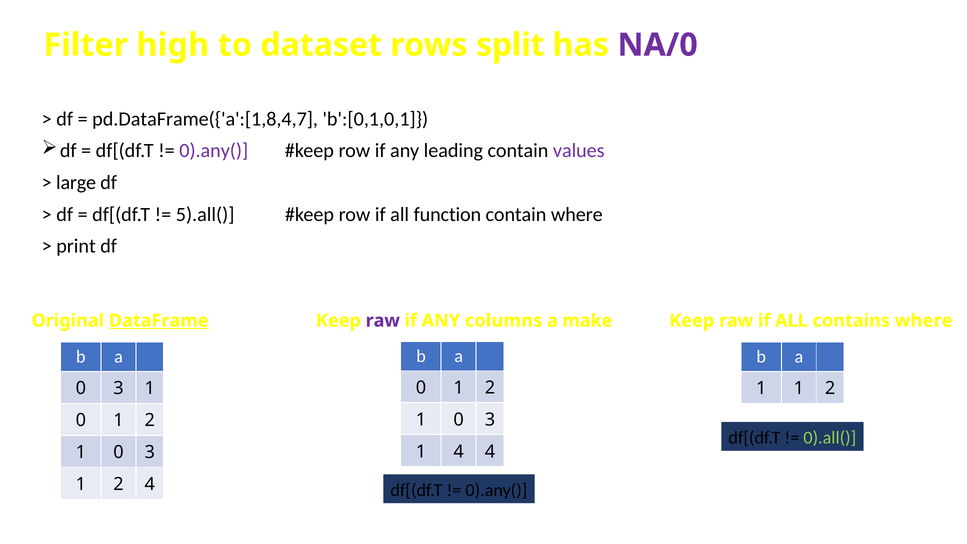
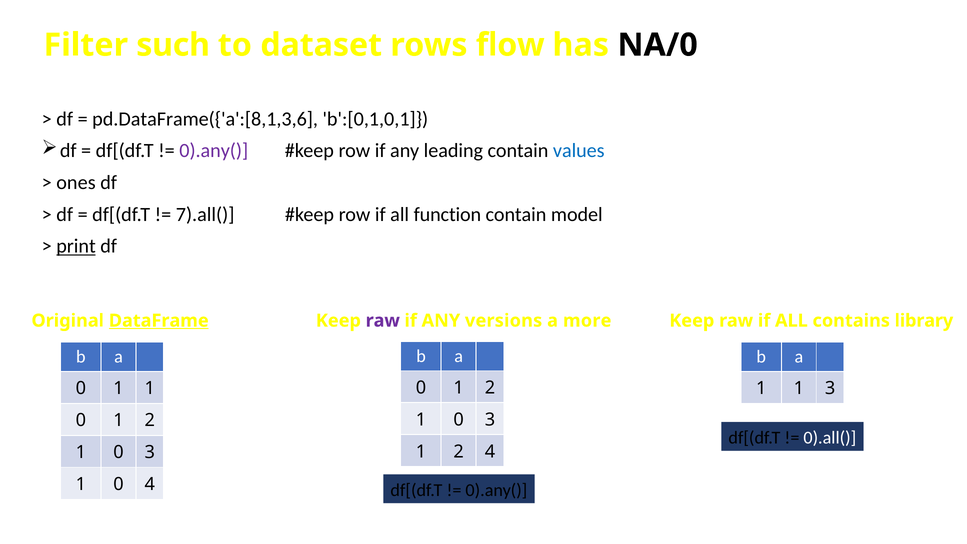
high: high -> such
split: split -> flow
NA/0 colour: purple -> black
pd.DataFrame({'a':[1,8,4,7: pd.DataFrame({'a':[1,8,4,7 -> pd.DataFrame({'a':[8,1,3,6
values colour: purple -> blue
large: large -> ones
5).all(: 5).all( -> 7).all(
contain where: where -> model
print underline: none -> present
columns: columns -> versions
make: make -> more
contains where: where -> library
1 1 2: 2 -> 3
3 at (118, 388): 3 -> 1
0).all( colour: light green -> white
4 at (459, 451): 4 -> 2
2 at (118, 484): 2 -> 0
